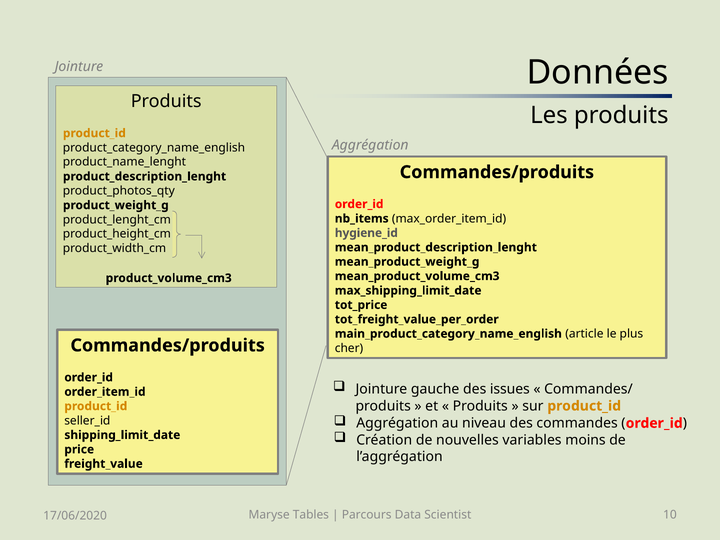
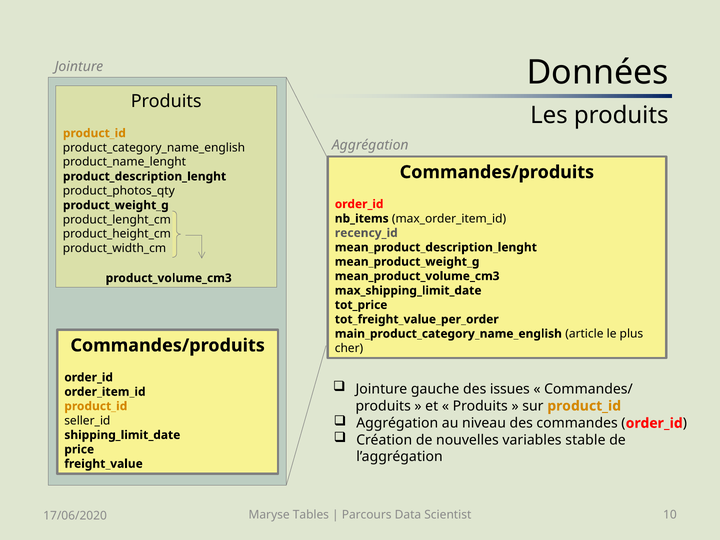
hygiene_id: hygiene_id -> recency_id
moins: moins -> stable
